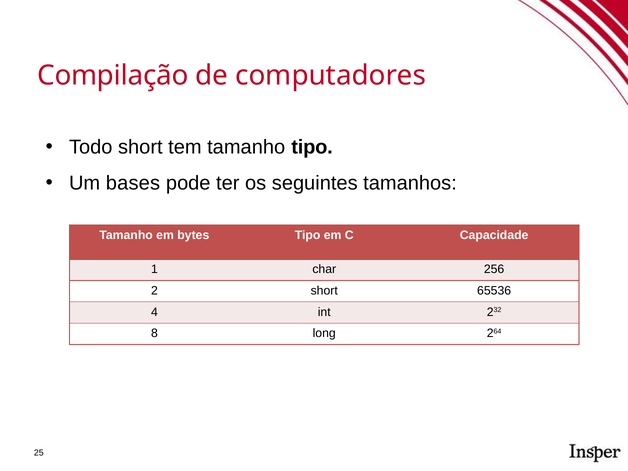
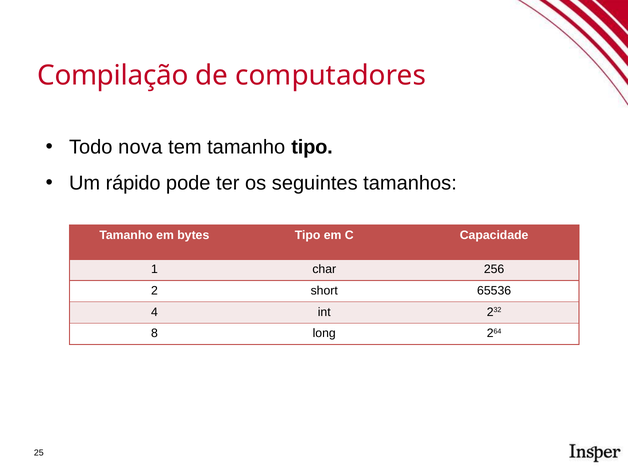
Todo short: short -> nova
bases: bases -> rápido
